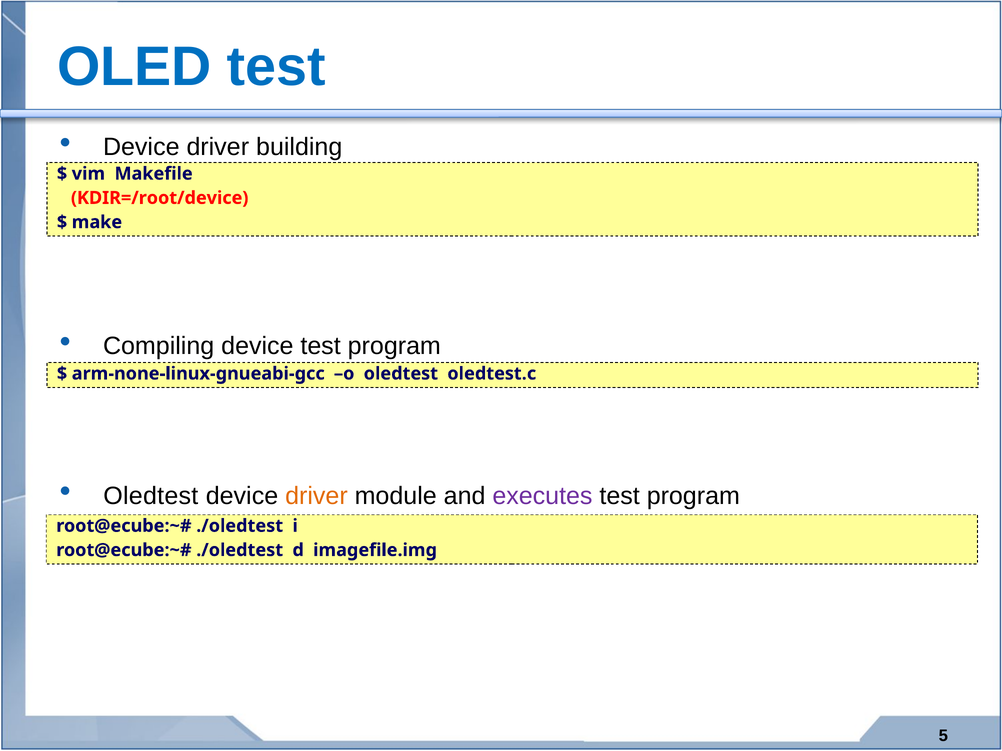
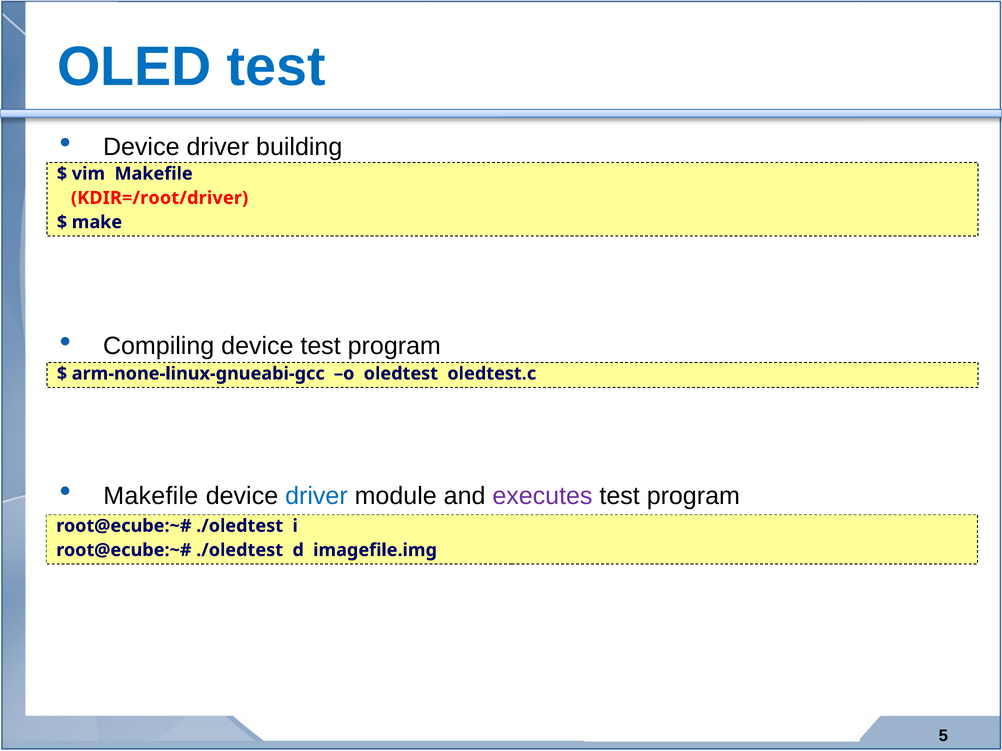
KDIR=/root/device: KDIR=/root/device -> KDIR=/root/driver
Oledtest at (151, 496): Oledtest -> Makefile
driver at (316, 496) colour: orange -> blue
